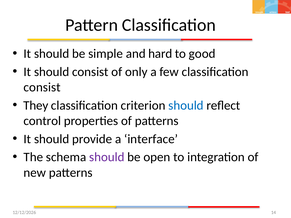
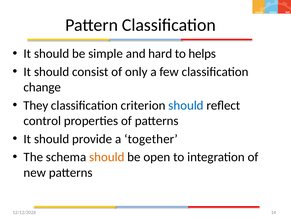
good: good -> helps
consist at (42, 87): consist -> change
interface: interface -> together
should at (107, 157) colour: purple -> orange
